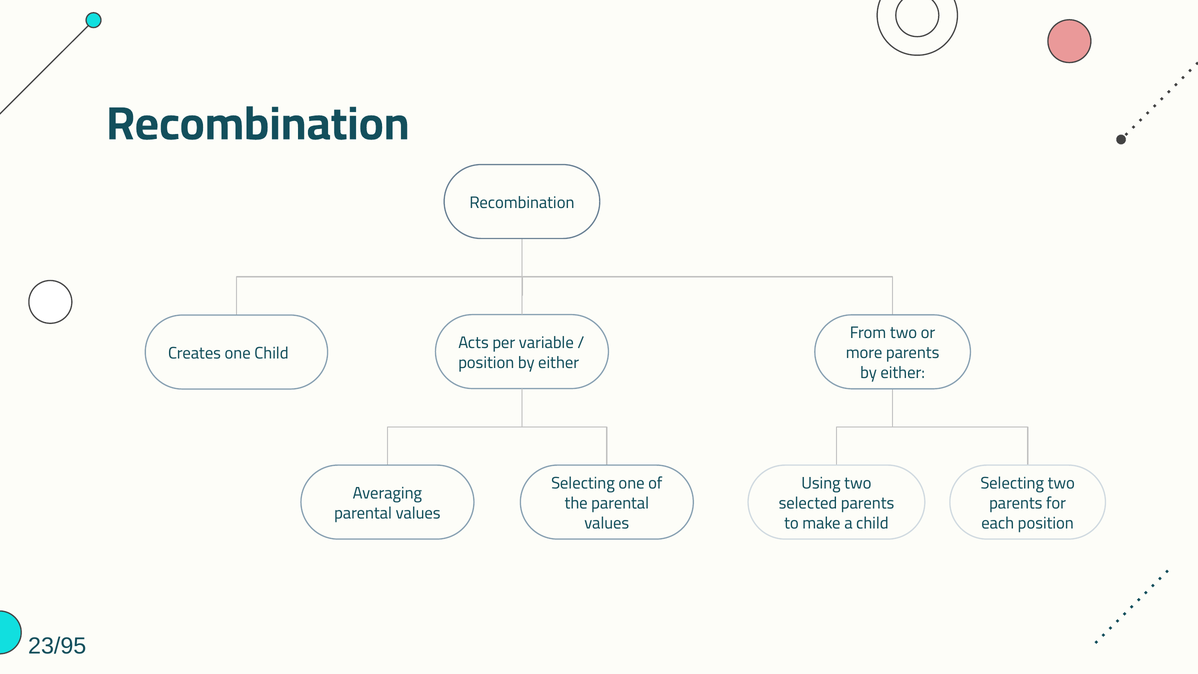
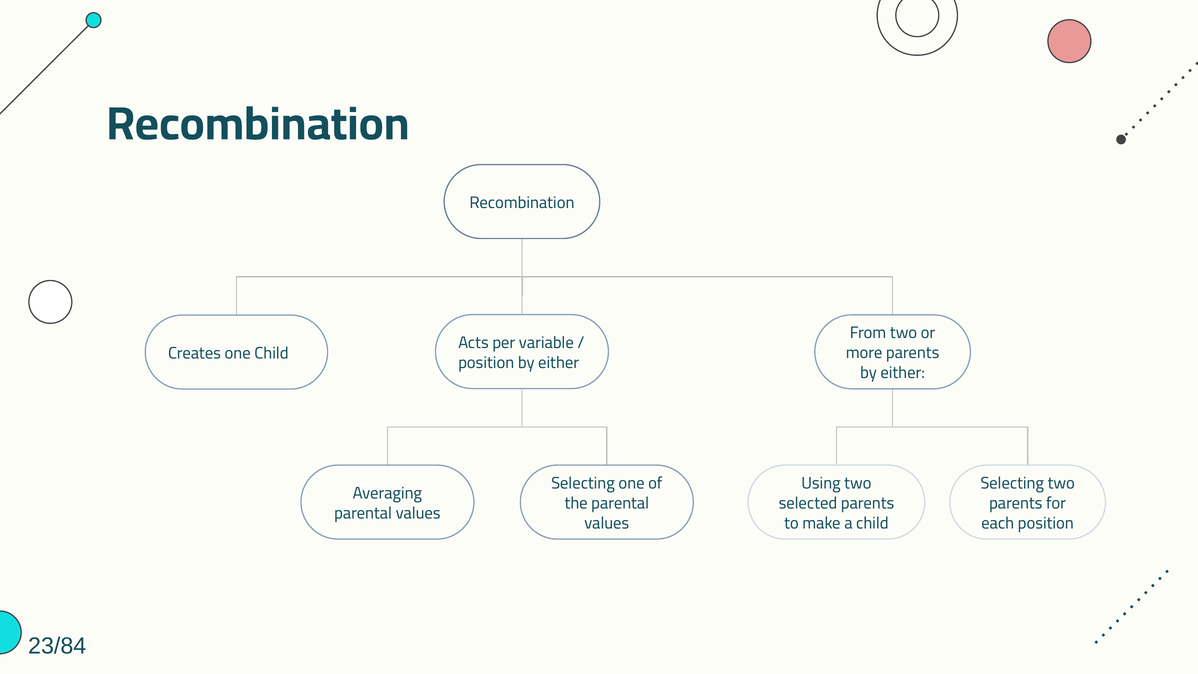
23/95: 23/95 -> 23/84
